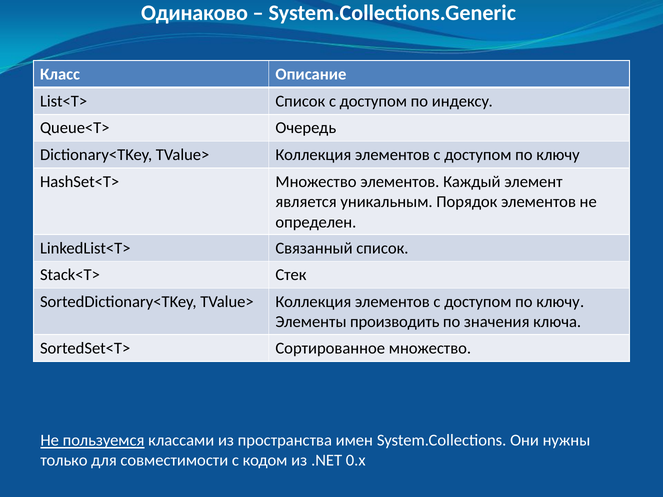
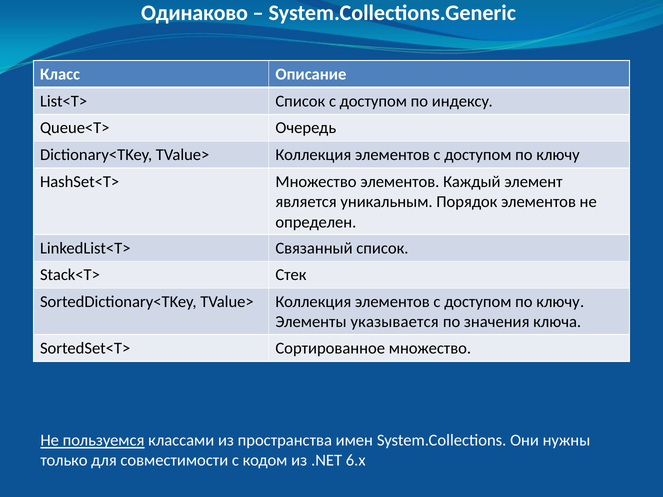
производить: производить -> указывается
0.x: 0.x -> 6.x
